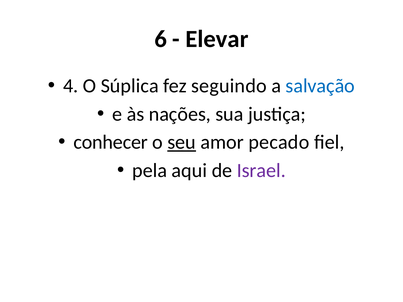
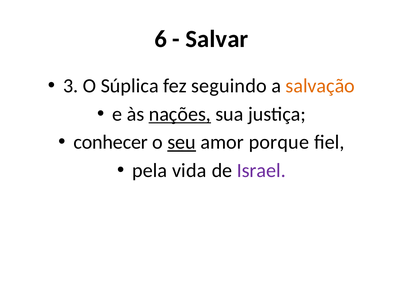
Elevar: Elevar -> Salvar
4: 4 -> 3
salvação colour: blue -> orange
nações underline: none -> present
pecado: pecado -> porque
aqui: aqui -> vida
